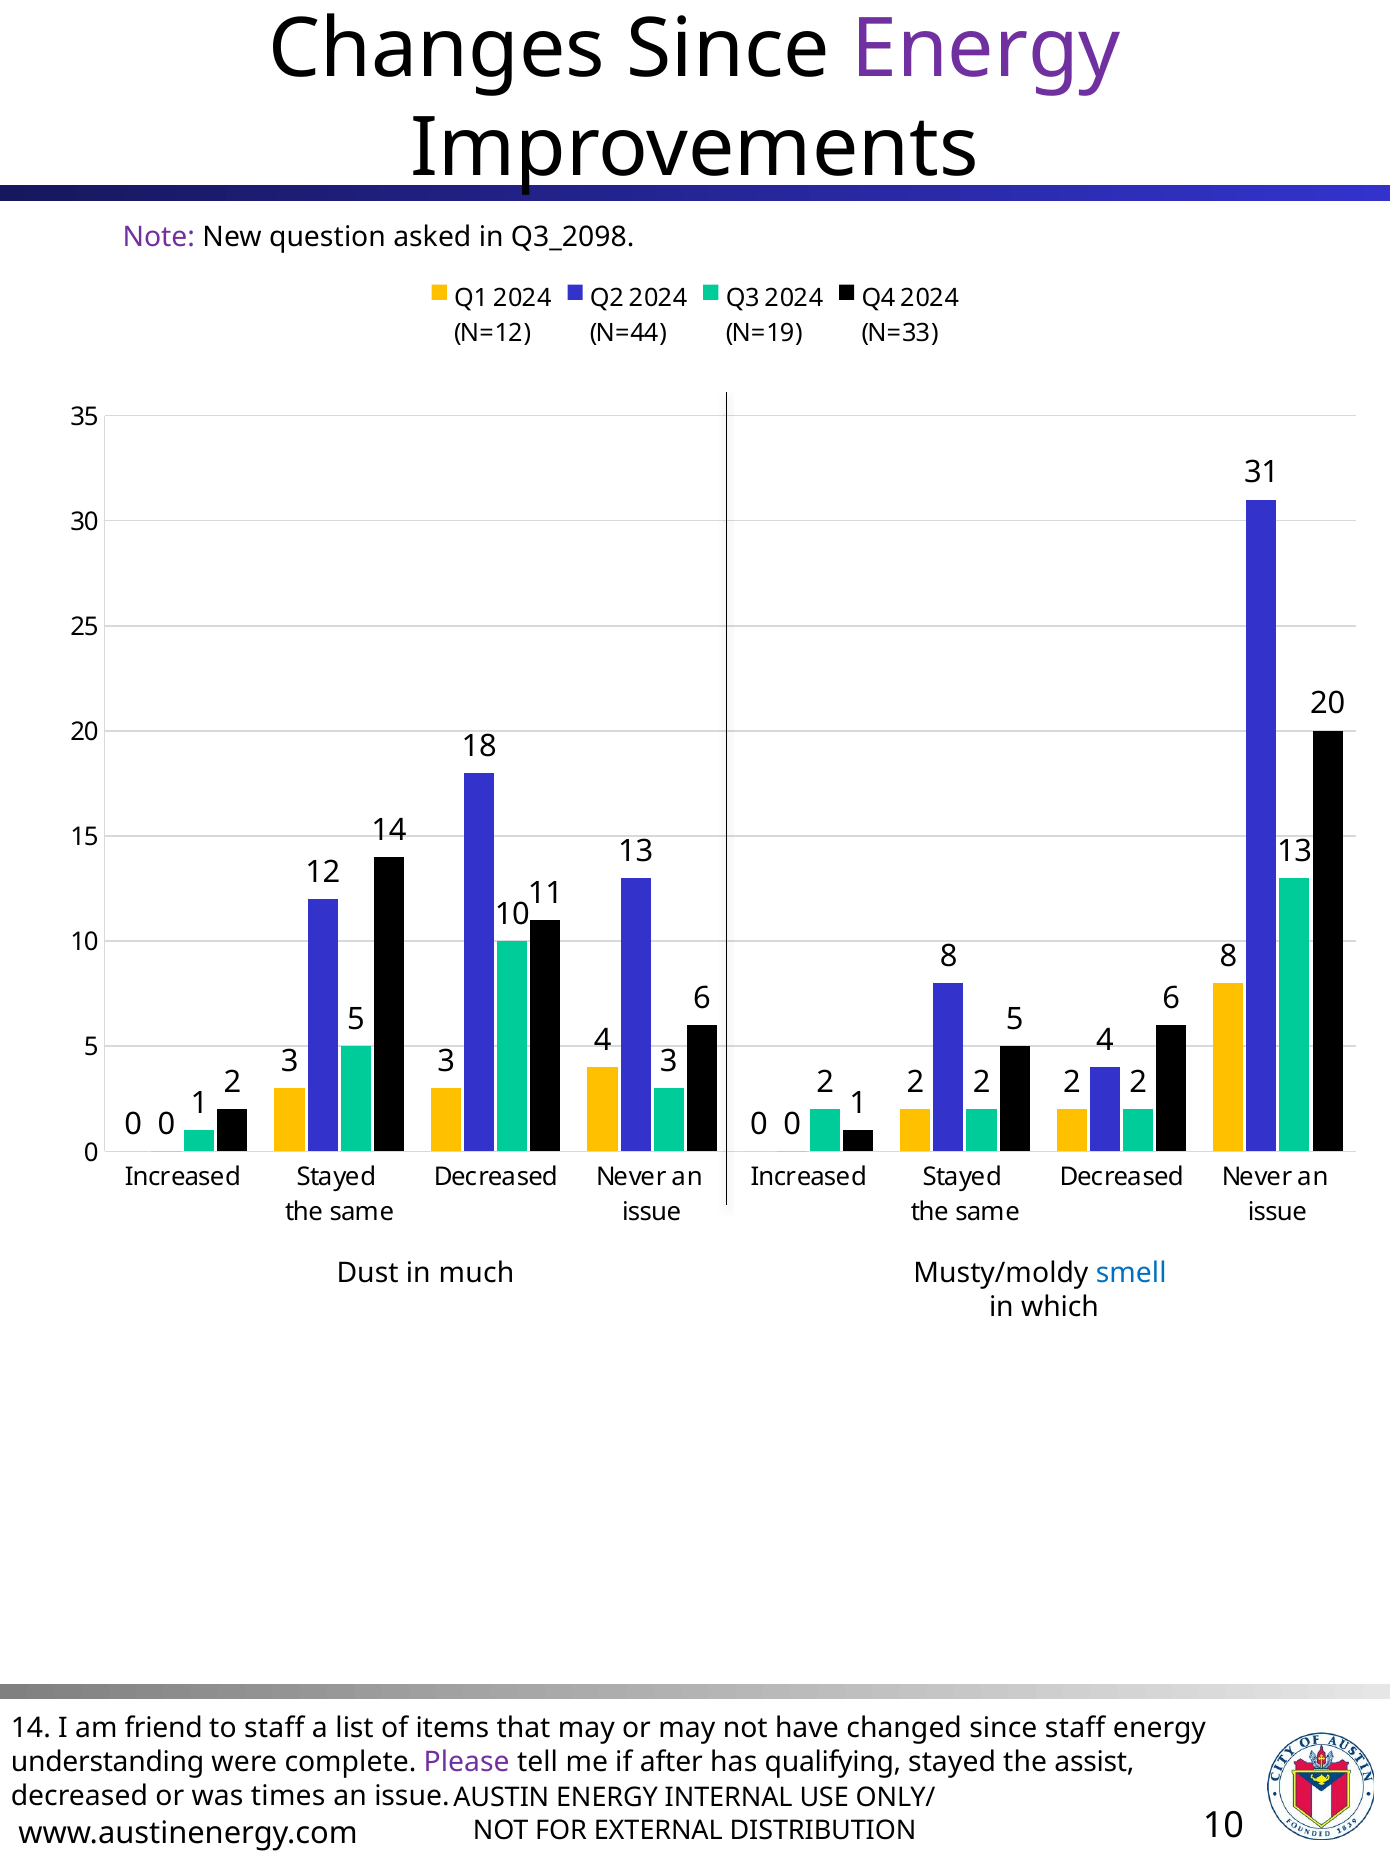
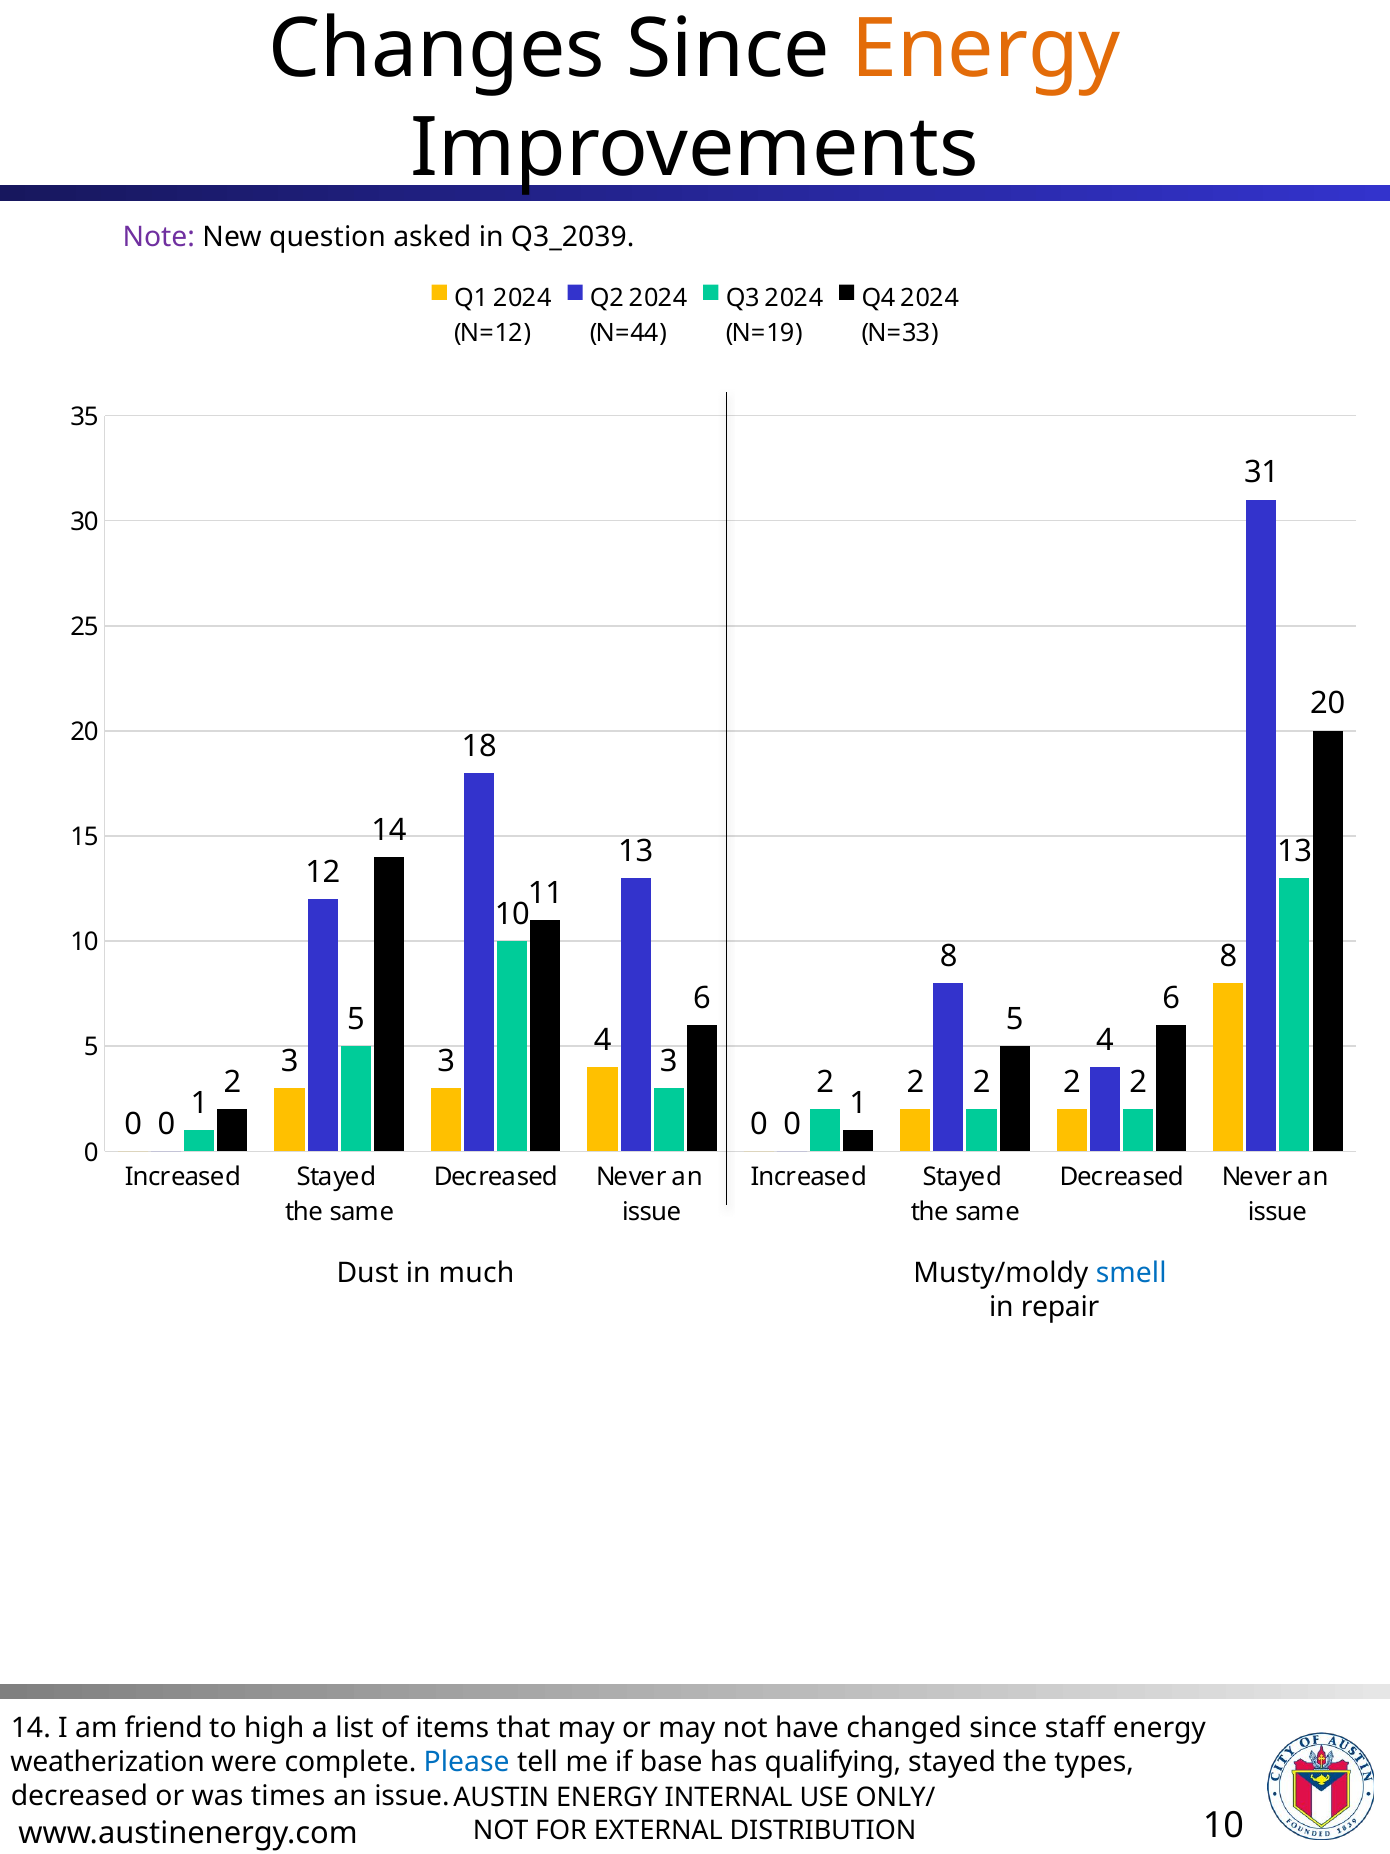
Energy at (986, 49) colour: purple -> orange
Q3_2098: Q3_2098 -> Q3_2039
which: which -> repair
to staff: staff -> high
understanding: understanding -> weatherization
Please colour: purple -> blue
after: after -> base
assist: assist -> types
